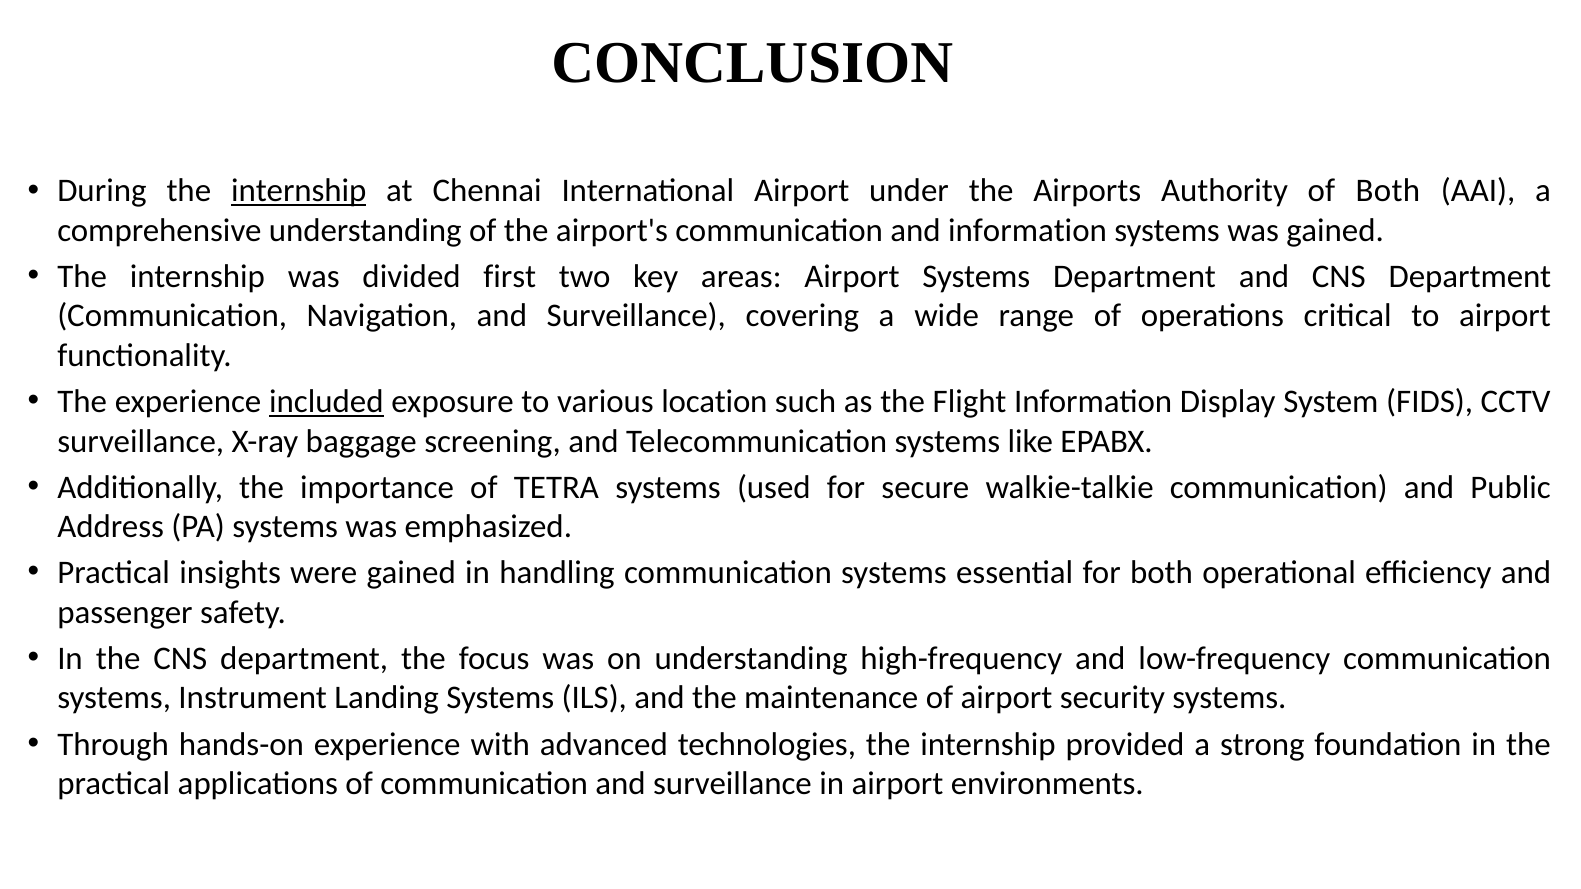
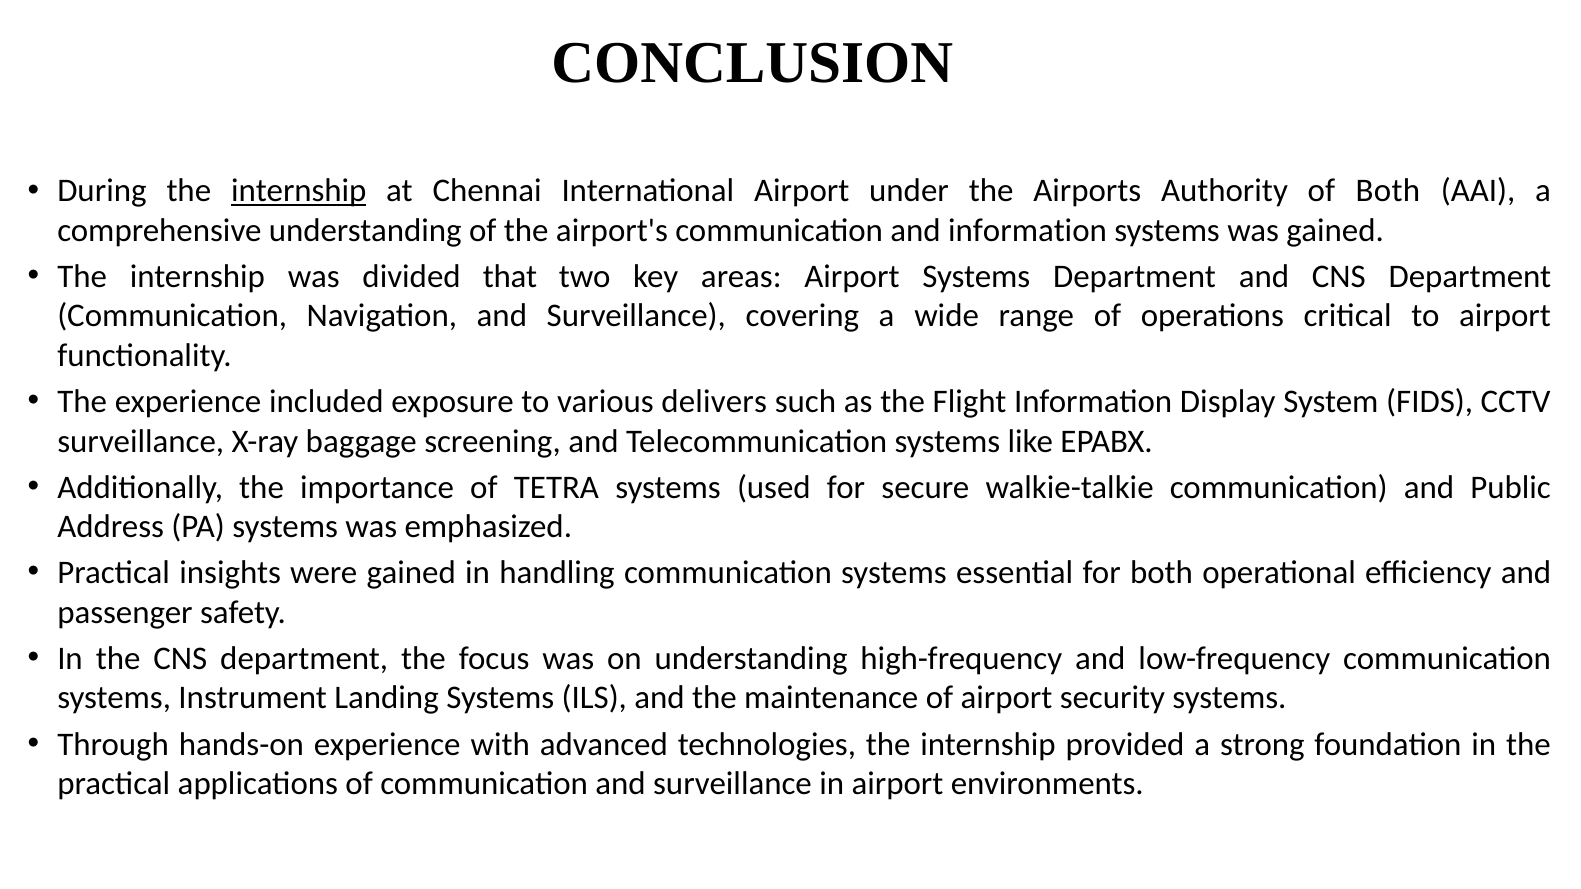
first: first -> that
included underline: present -> none
location: location -> delivers
